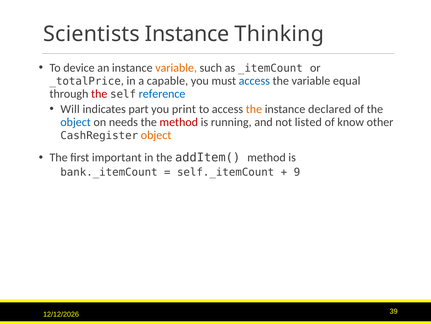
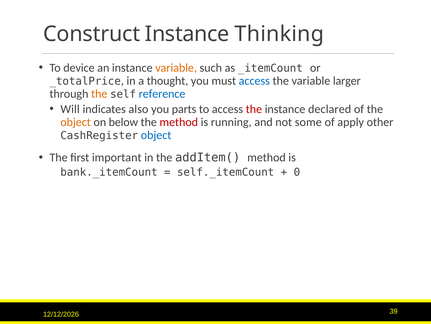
Scientists: Scientists -> Construct
capable: capable -> thought
equal: equal -> larger
the at (99, 94) colour: red -> orange
part: part -> also
print: print -> parts
the at (254, 109) colour: orange -> red
object at (76, 122) colour: blue -> orange
needs: needs -> below
listed: listed -> some
know: know -> apply
object at (156, 135) colour: orange -> blue
9: 9 -> 0
